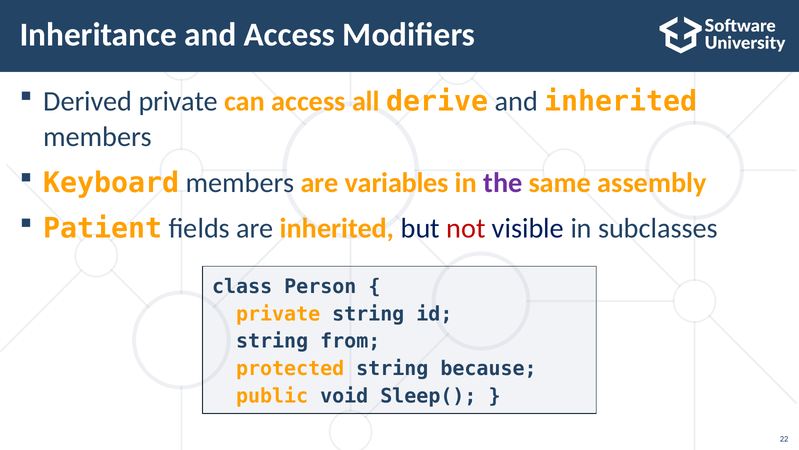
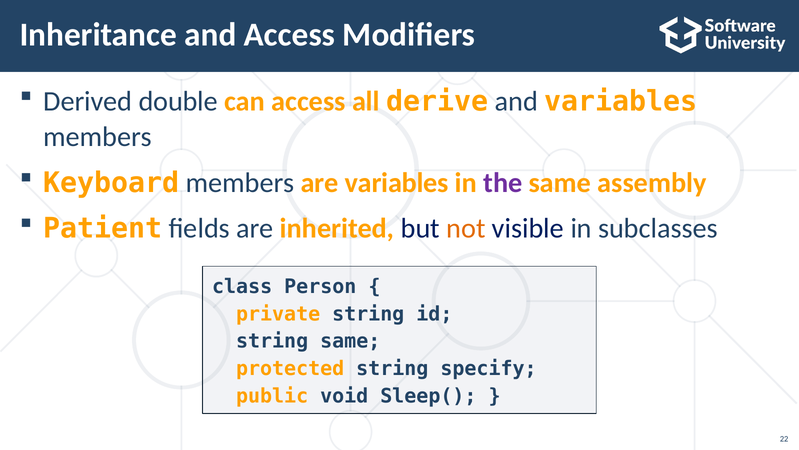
Derived private: private -> double
and inherited: inherited -> variables
not colour: red -> orange
string from: from -> same
because: because -> specify
